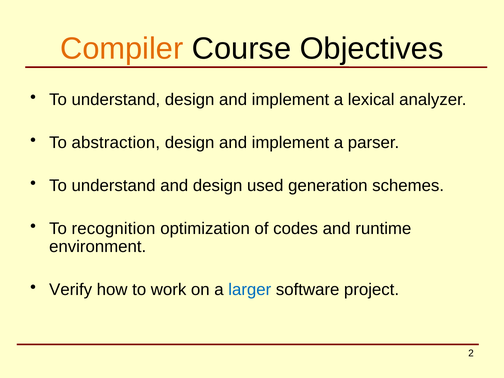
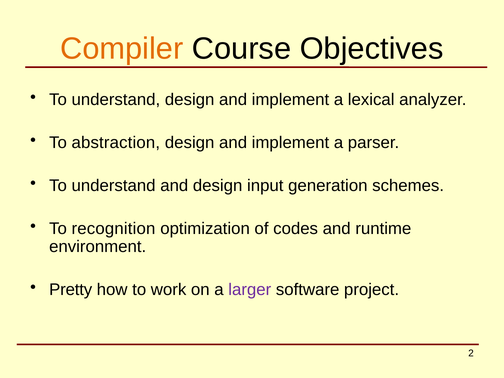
used: used -> input
Verify: Verify -> Pretty
larger colour: blue -> purple
